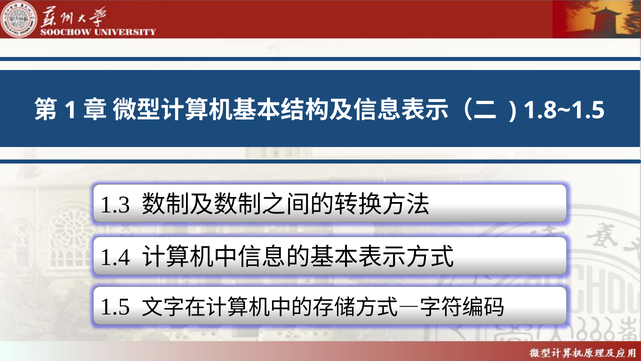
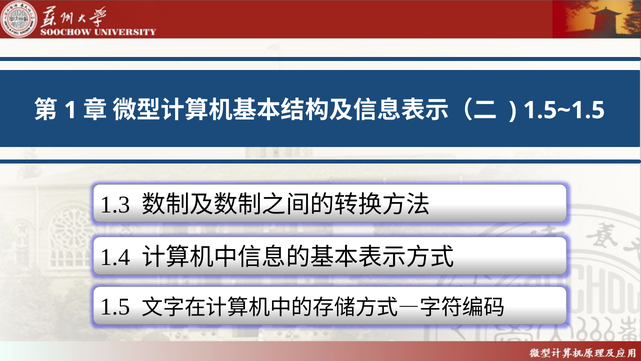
1.8~1.5: 1.8~1.5 -> 1.5~1.5
